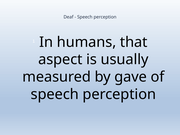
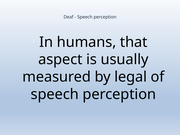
gave: gave -> legal
